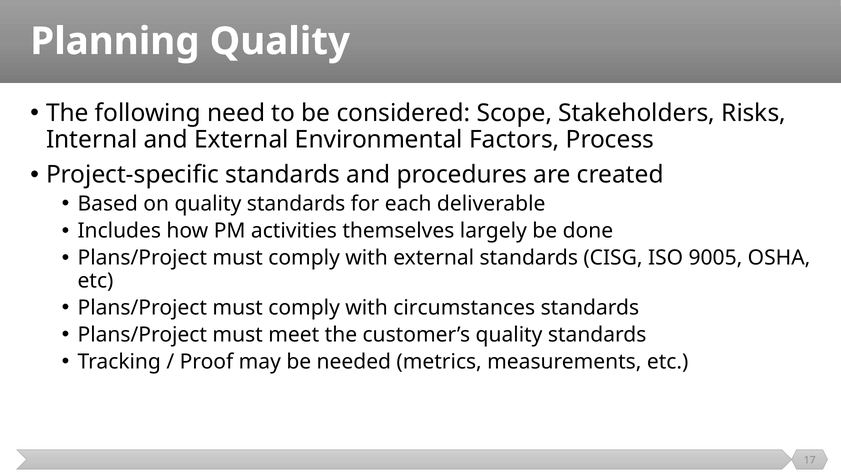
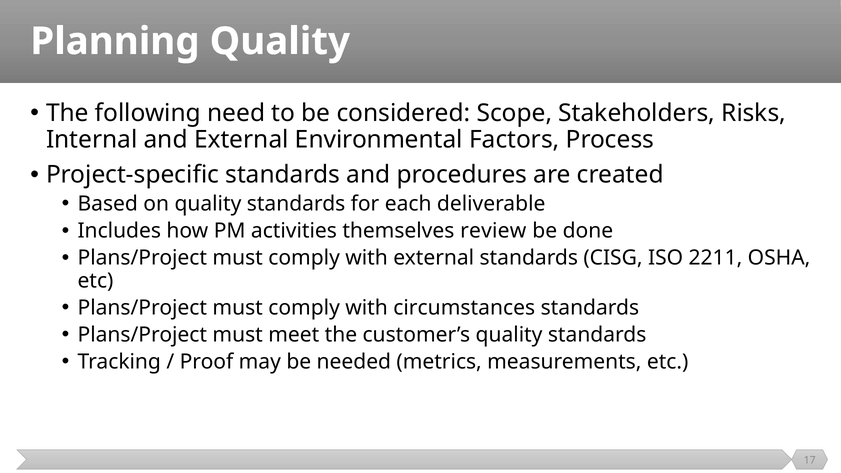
largely: largely -> review
9005: 9005 -> 2211
